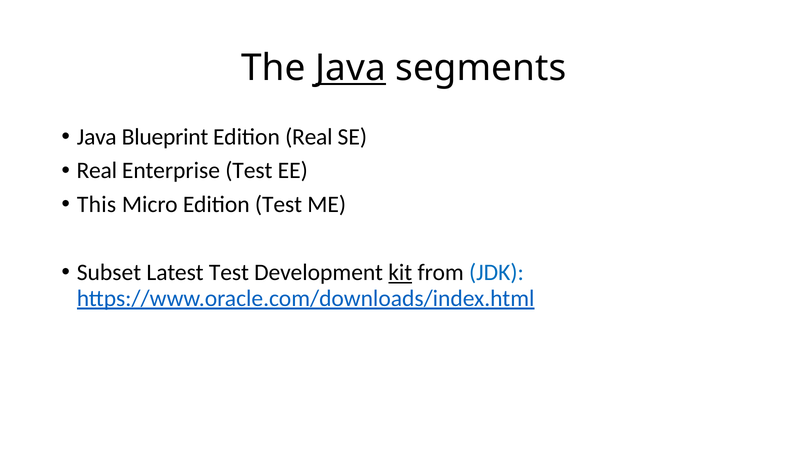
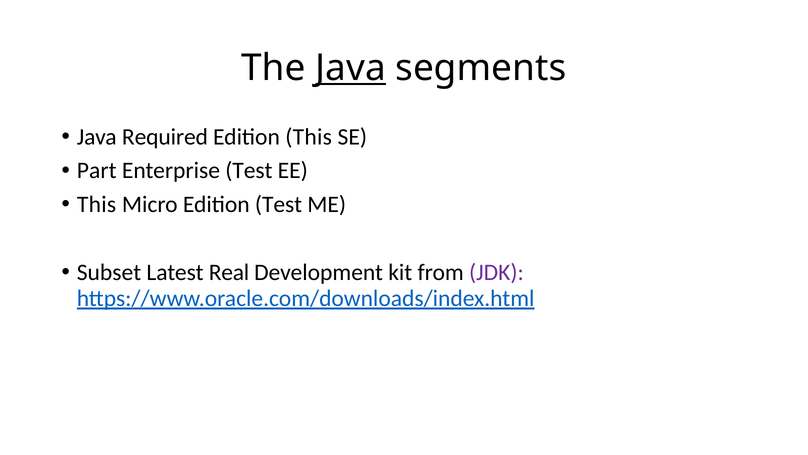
Blueprint: Blueprint -> Required
Edition Real: Real -> This
Real at (97, 170): Real -> Part
Latest Test: Test -> Real
kit underline: present -> none
JDK colour: blue -> purple
